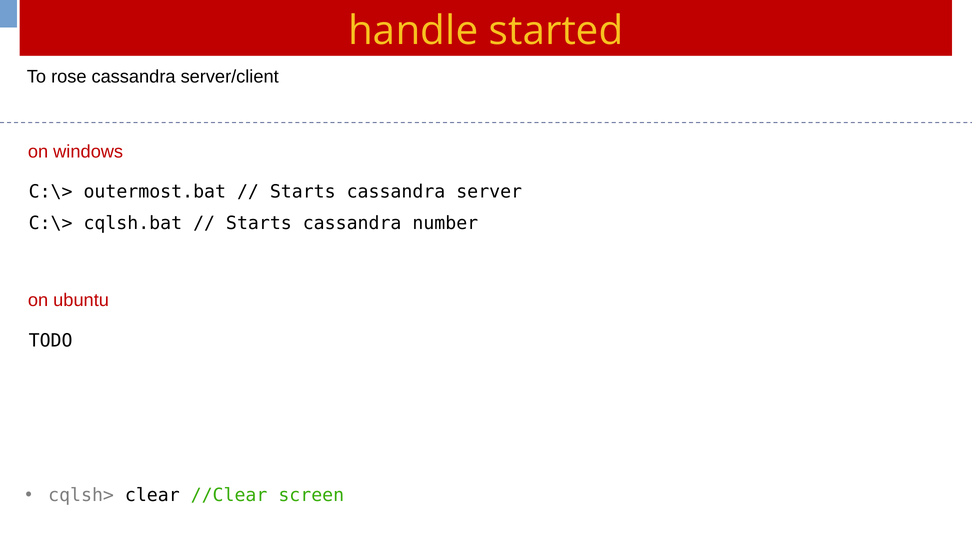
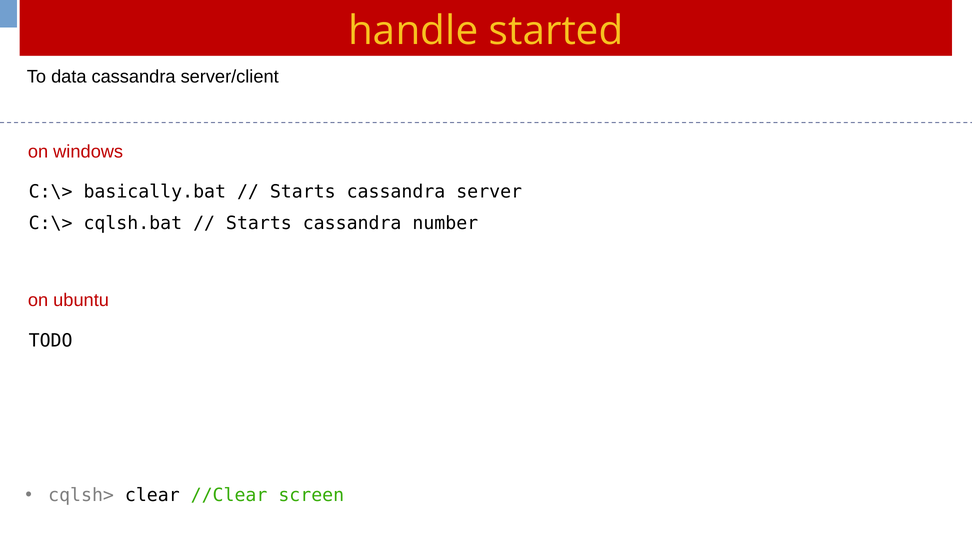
rose: rose -> data
outermost.bat: outermost.bat -> basically.bat
